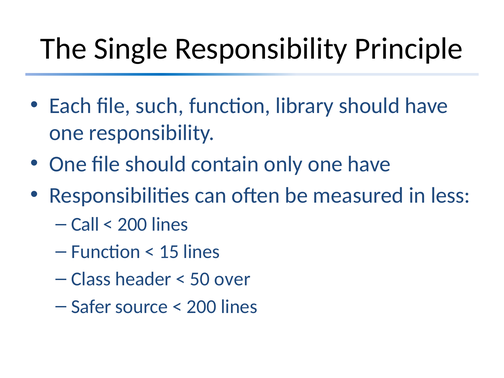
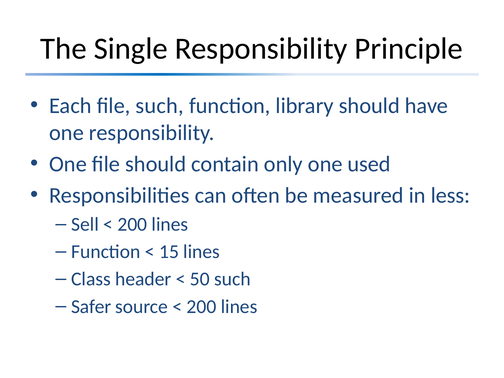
one have: have -> used
Call: Call -> Sell
50 over: over -> such
